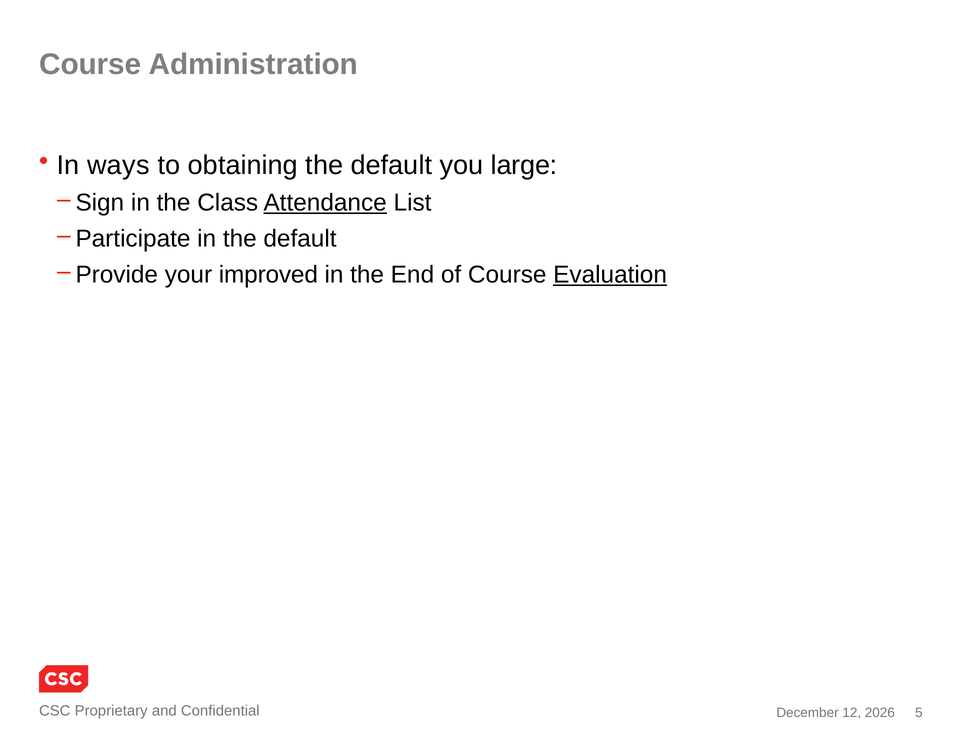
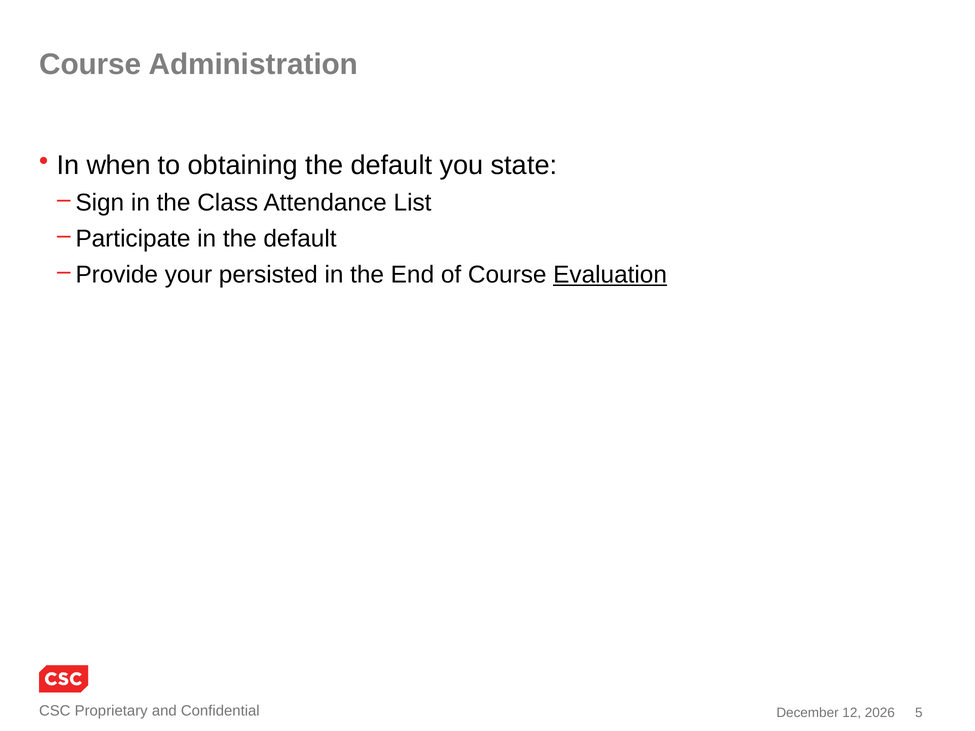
ways: ways -> when
large: large -> state
Attendance underline: present -> none
improved: improved -> persisted
